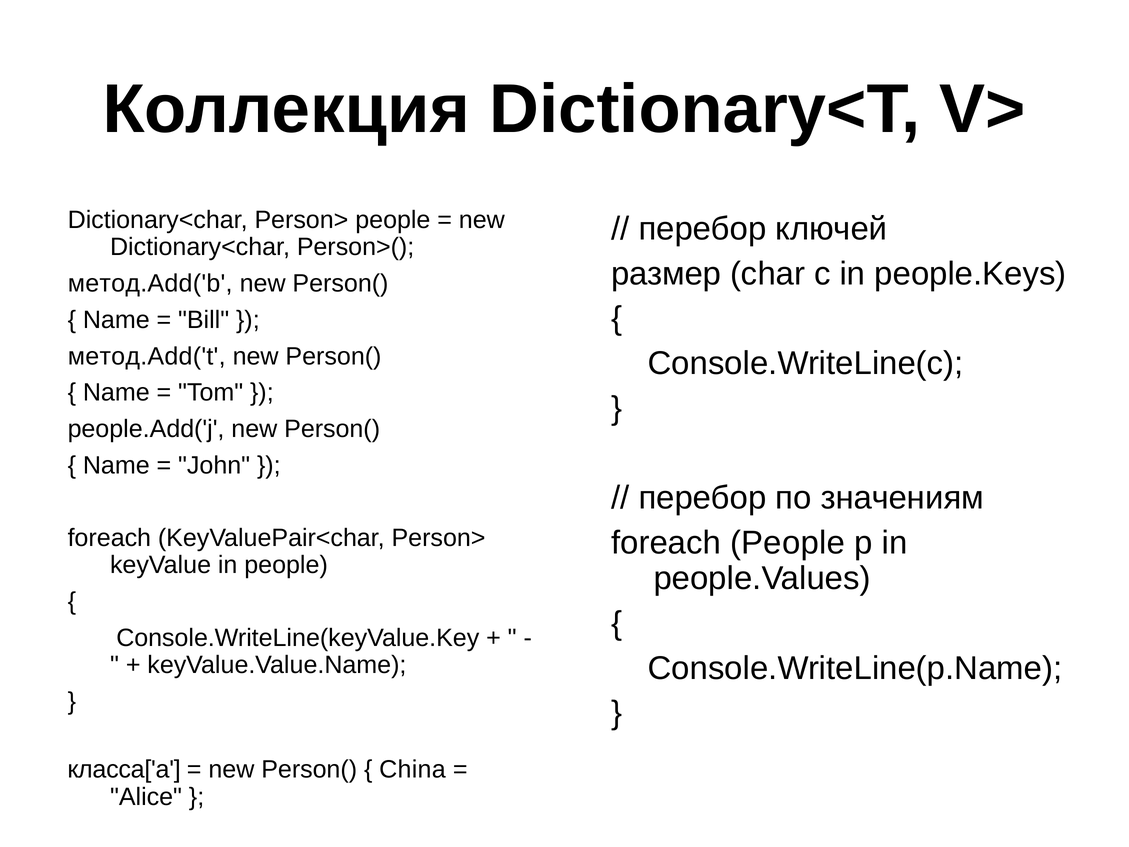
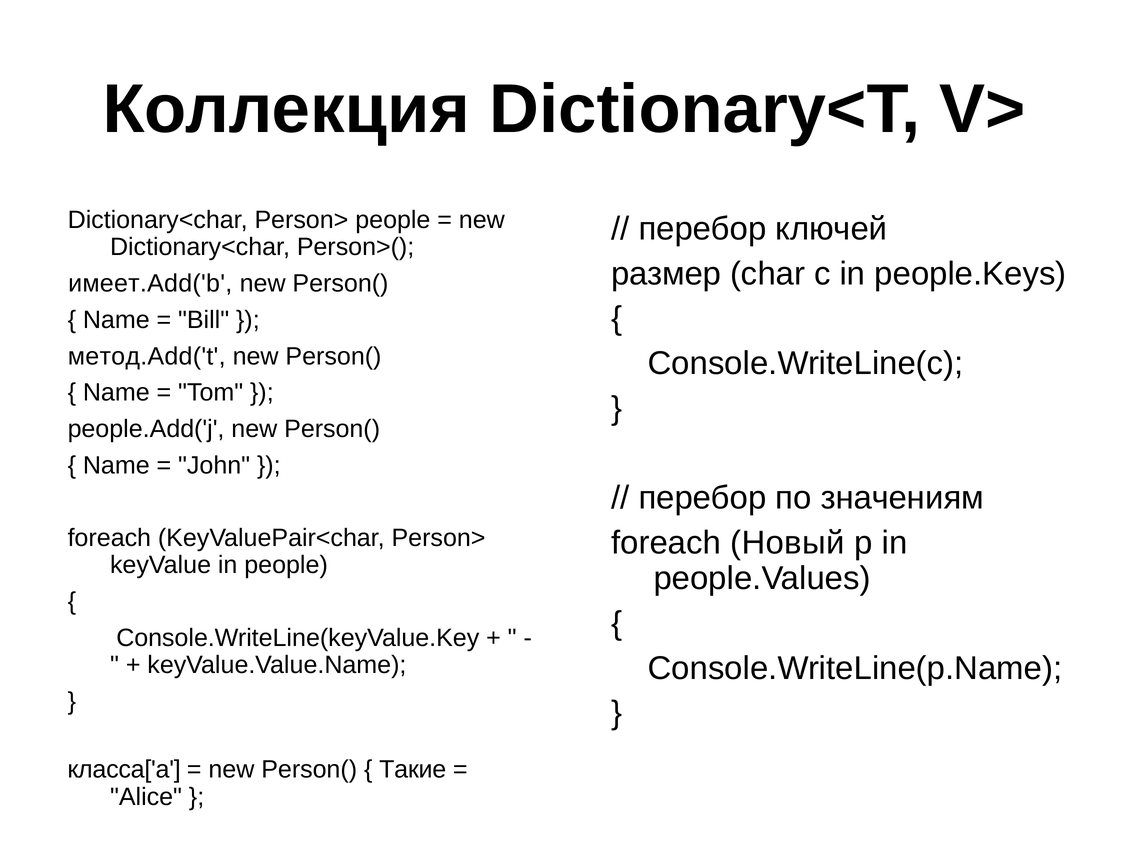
метод.Add('b: метод.Add('b -> имеет.Add('b
foreach People: People -> Новый
China: China -> Такие
